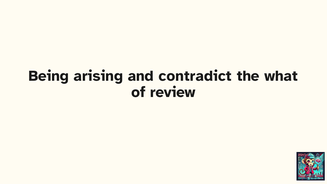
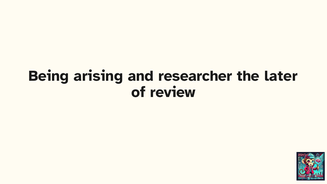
contradict: contradict -> researcher
what: what -> later
